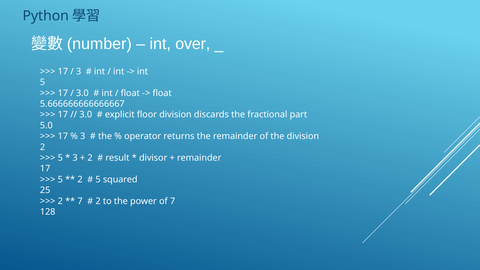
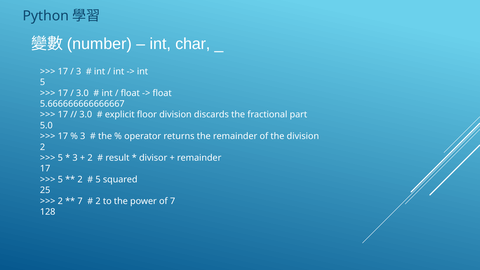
over: over -> char
